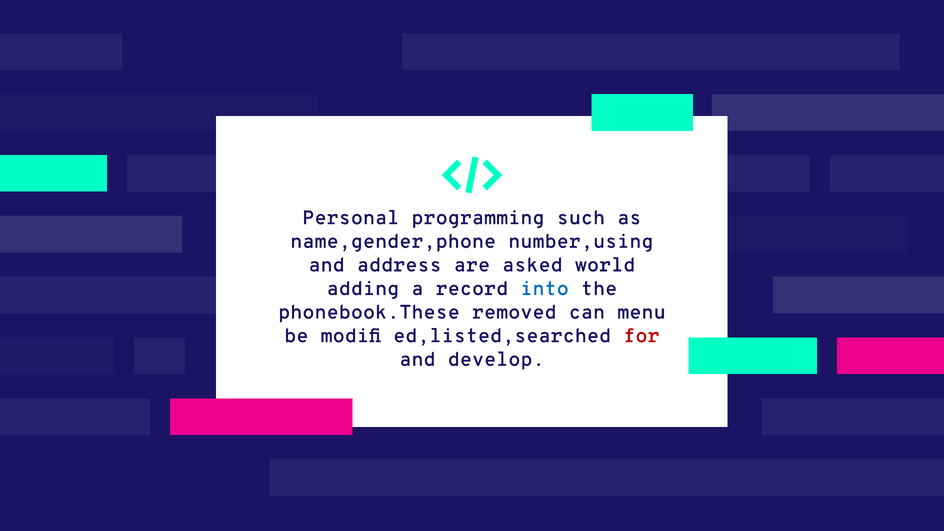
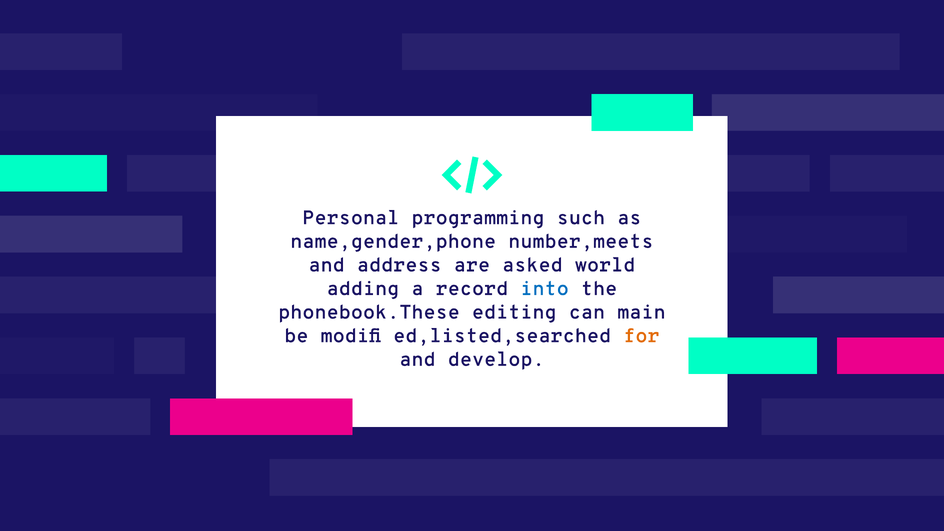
number,using: number,using -> number,meets
removed: removed -> editing
menu: menu -> main
for colour: red -> orange
